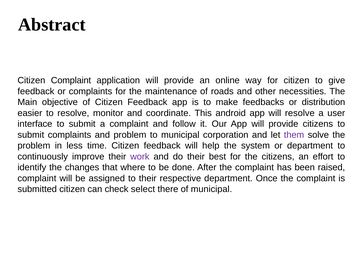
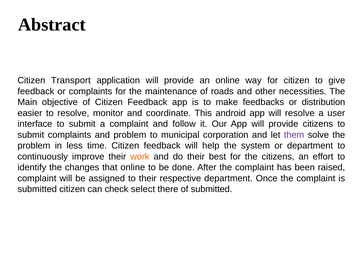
Citizen Complaint: Complaint -> Transport
work colour: purple -> orange
that where: where -> online
of municipal: municipal -> submitted
